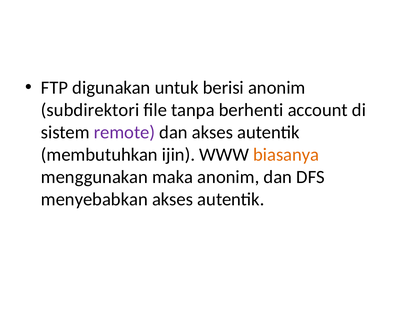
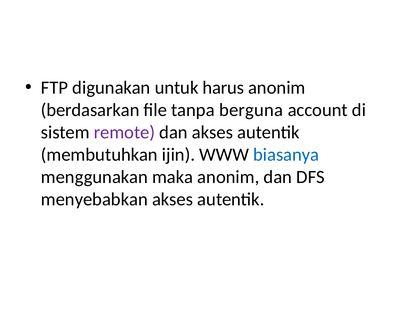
berisi: berisi -> harus
subdirektori: subdirektori -> berdasarkan
berhenti: berhenti -> berguna
biasanya colour: orange -> blue
